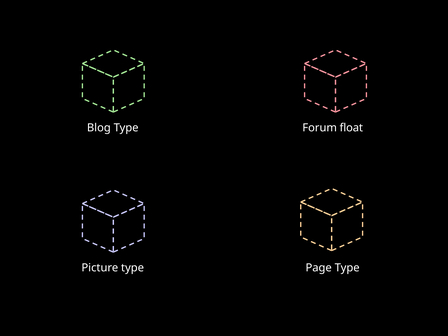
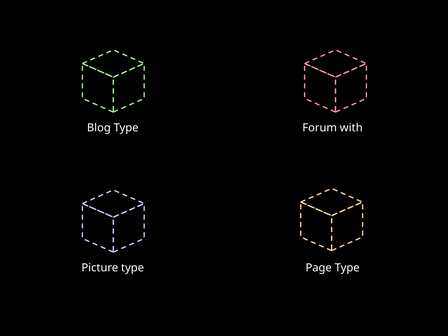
float: float -> with
